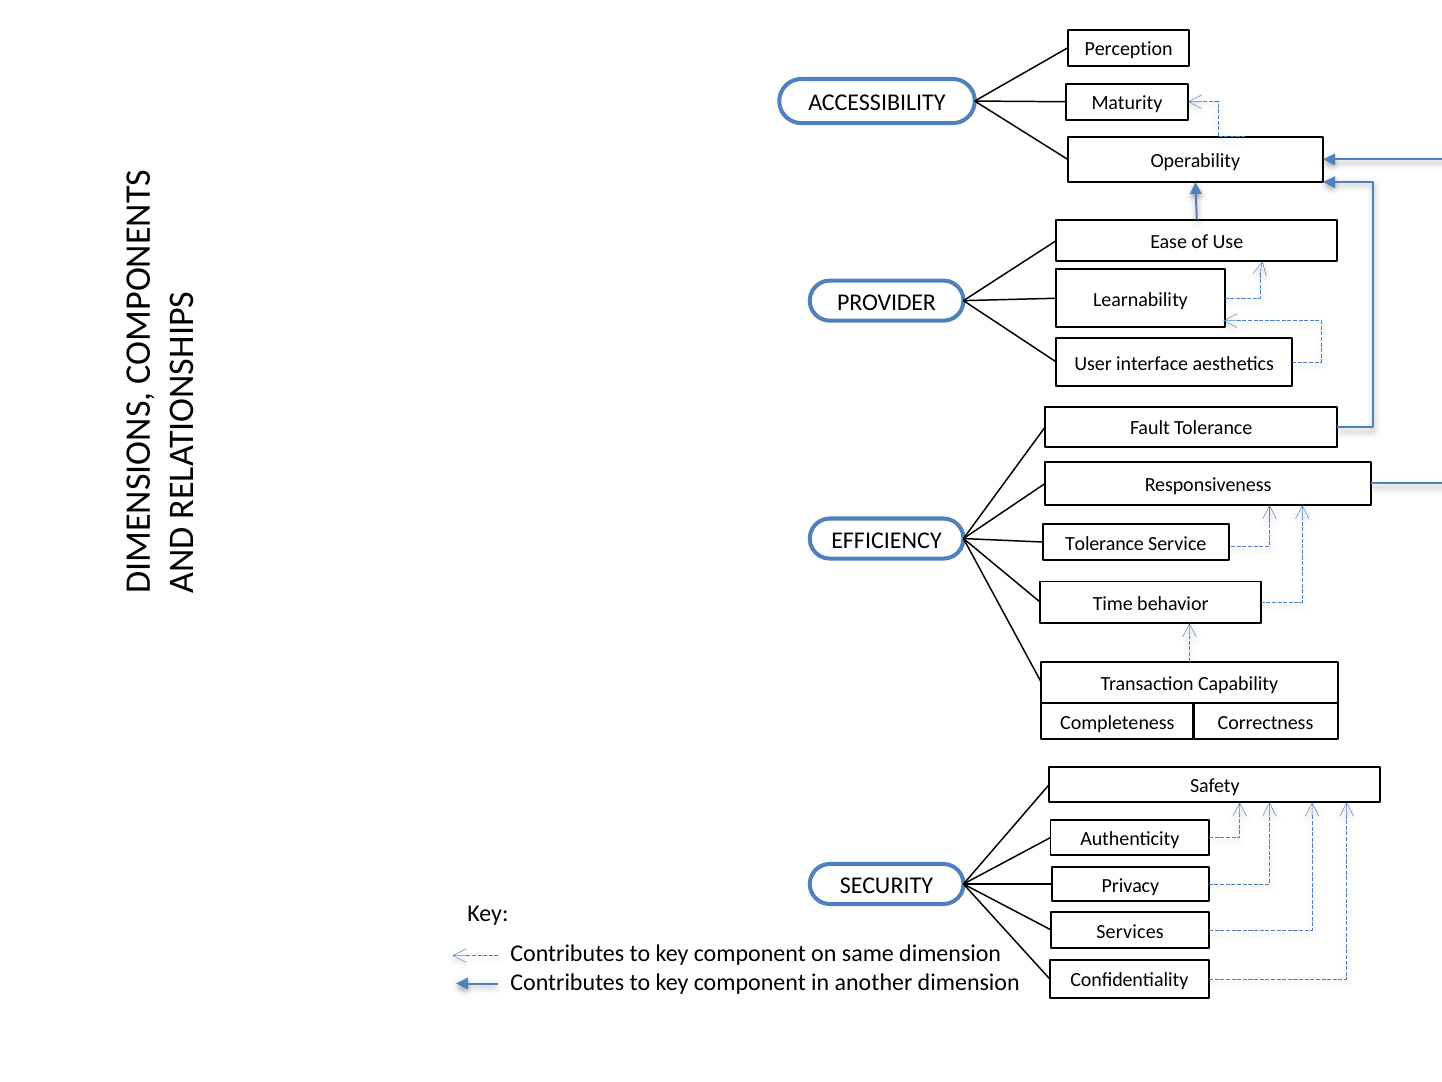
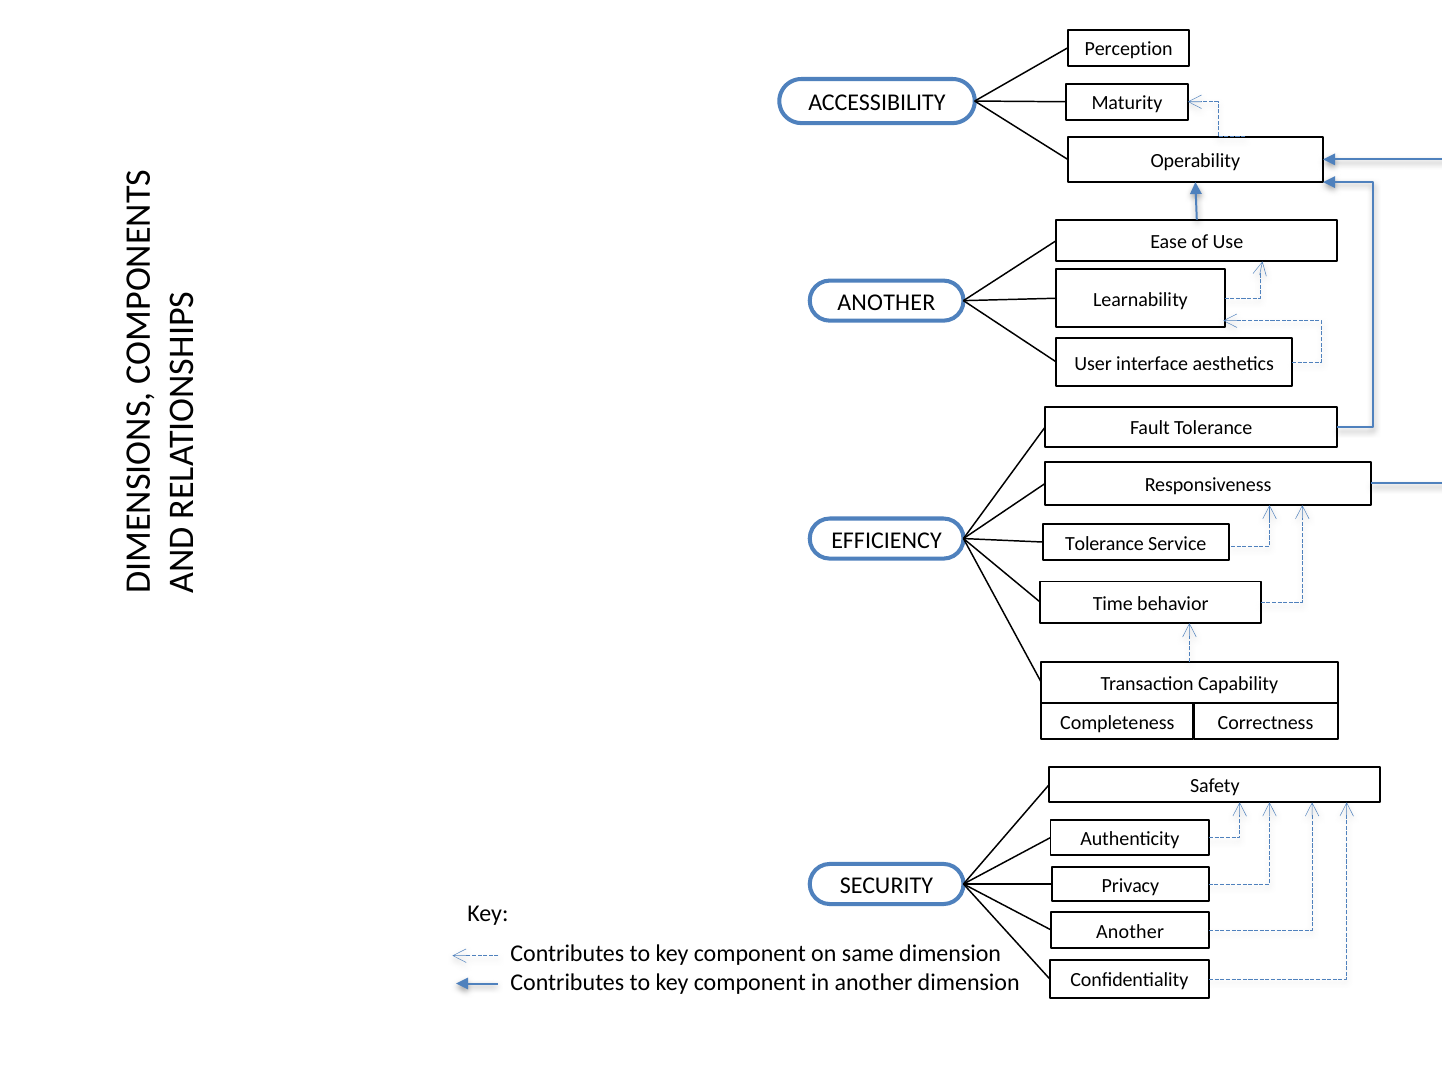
PROVIDER at (887, 302): PROVIDER -> ANOTHER
Services at (1130, 931): Services -> Another
